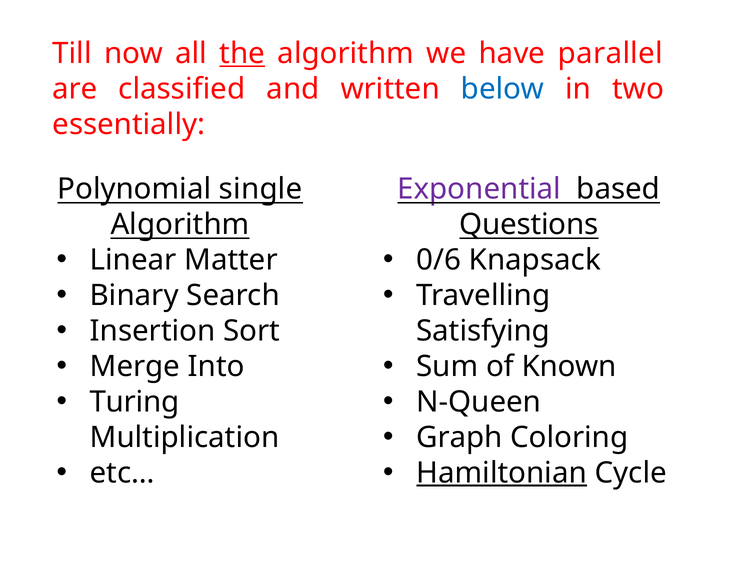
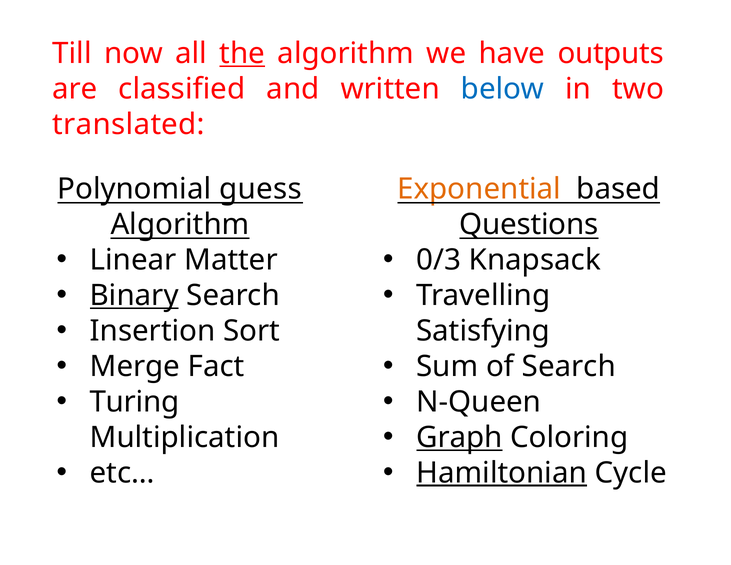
parallel: parallel -> outputs
essentially: essentially -> translated
single: single -> guess
Exponential colour: purple -> orange
0/6: 0/6 -> 0/3
Binary underline: none -> present
Into: Into -> Fact
of Known: Known -> Search
Graph underline: none -> present
